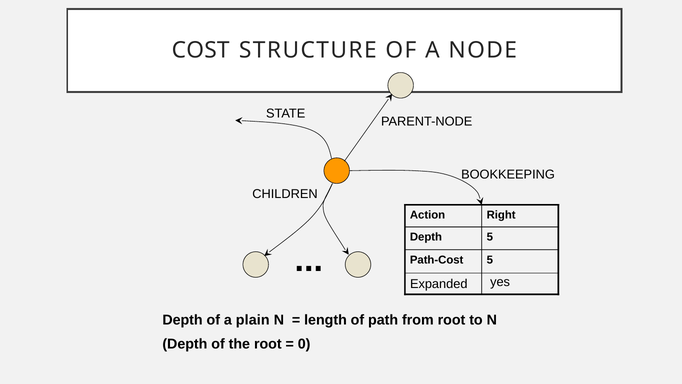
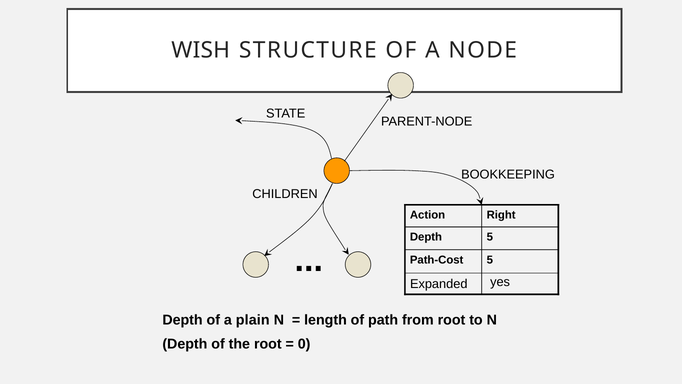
COST: COST -> WISH
